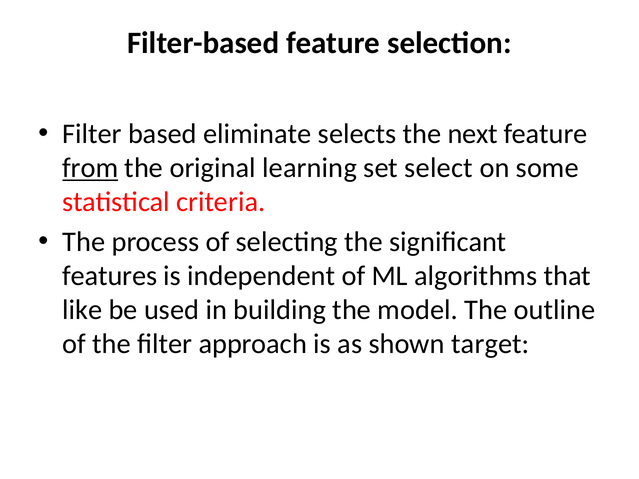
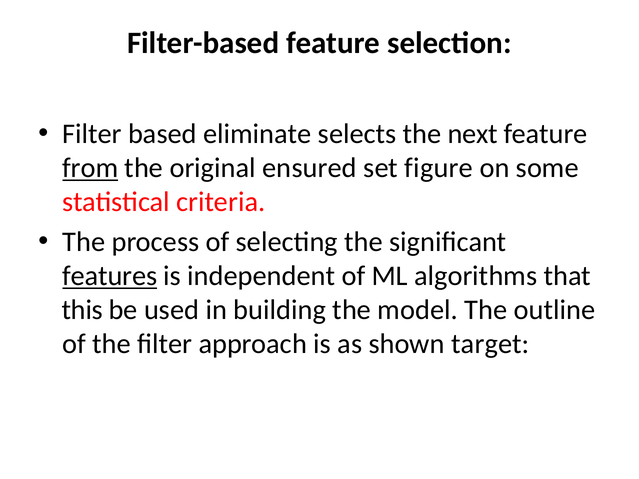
learning: learning -> ensured
select: select -> figure
features underline: none -> present
like: like -> this
